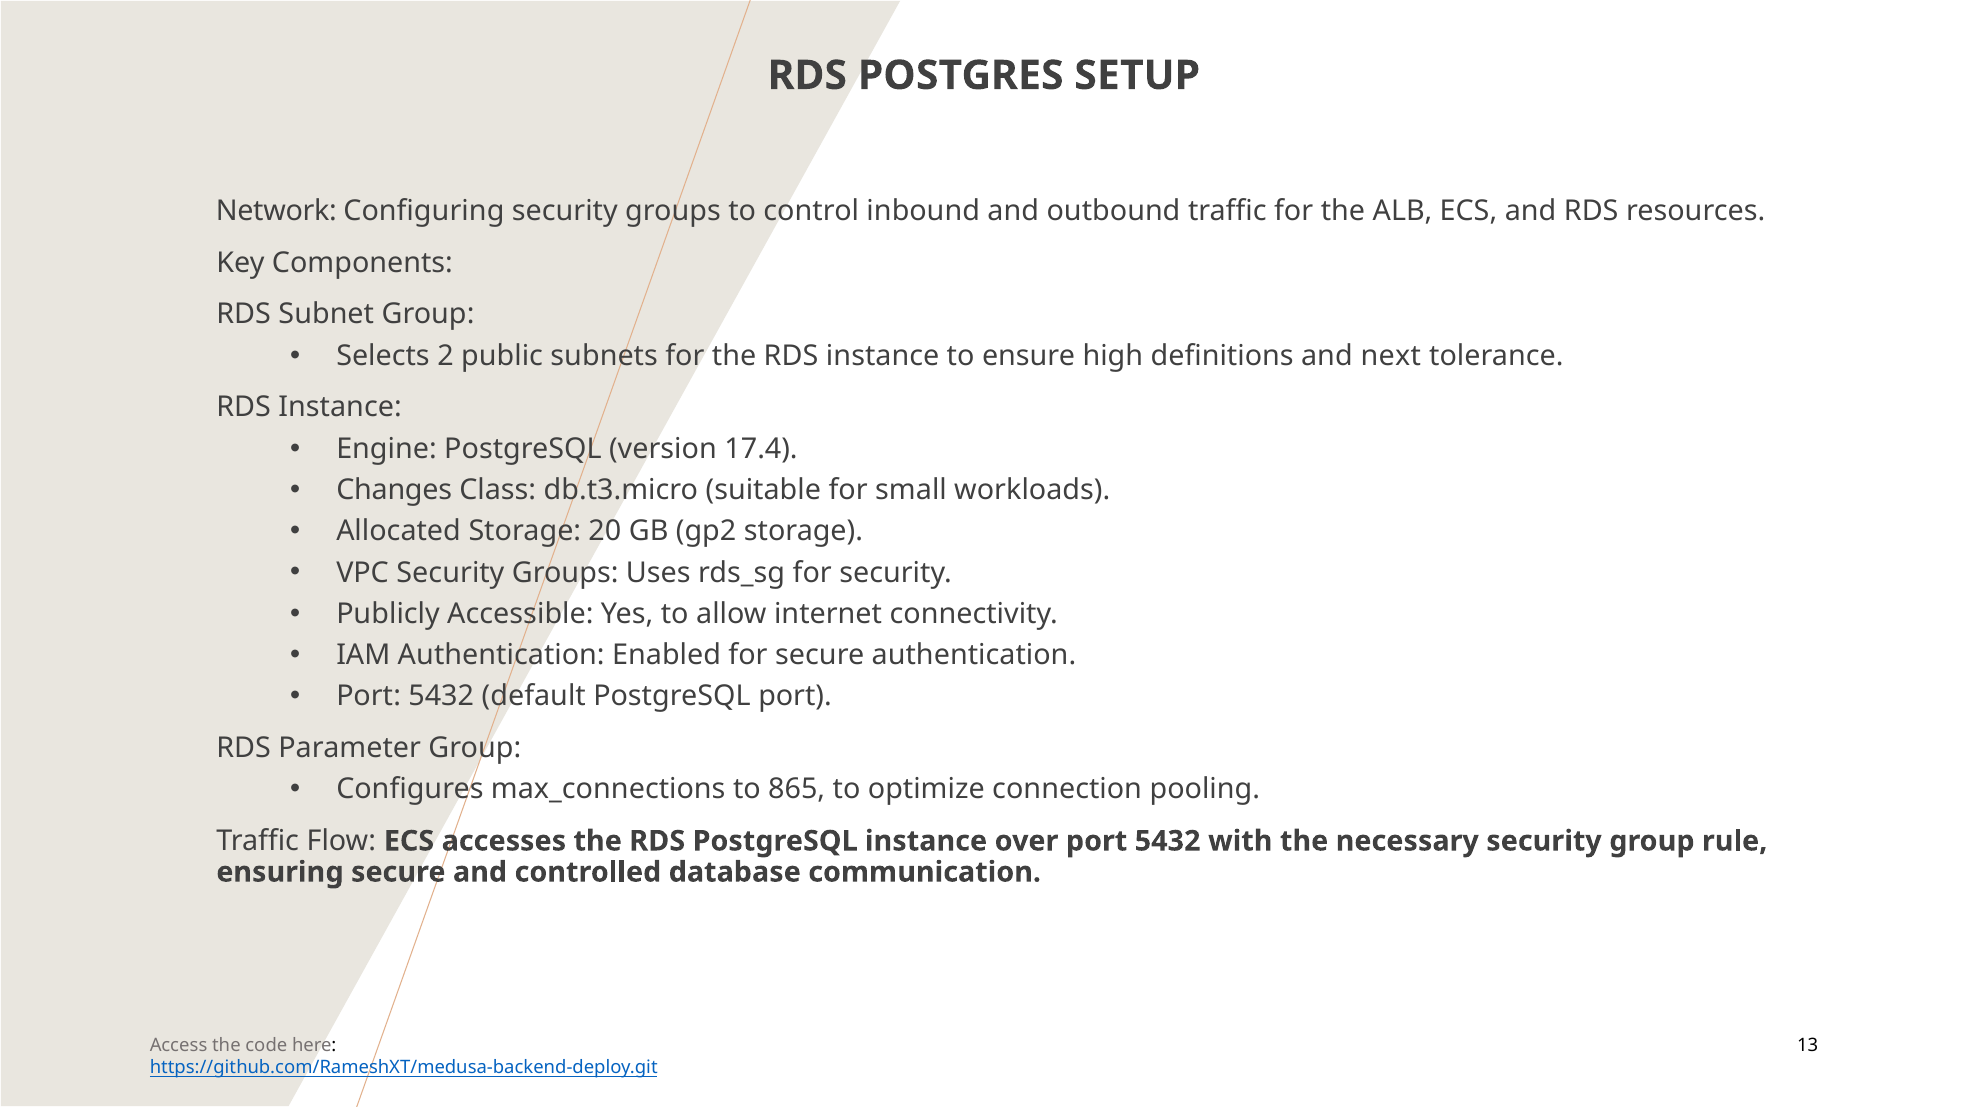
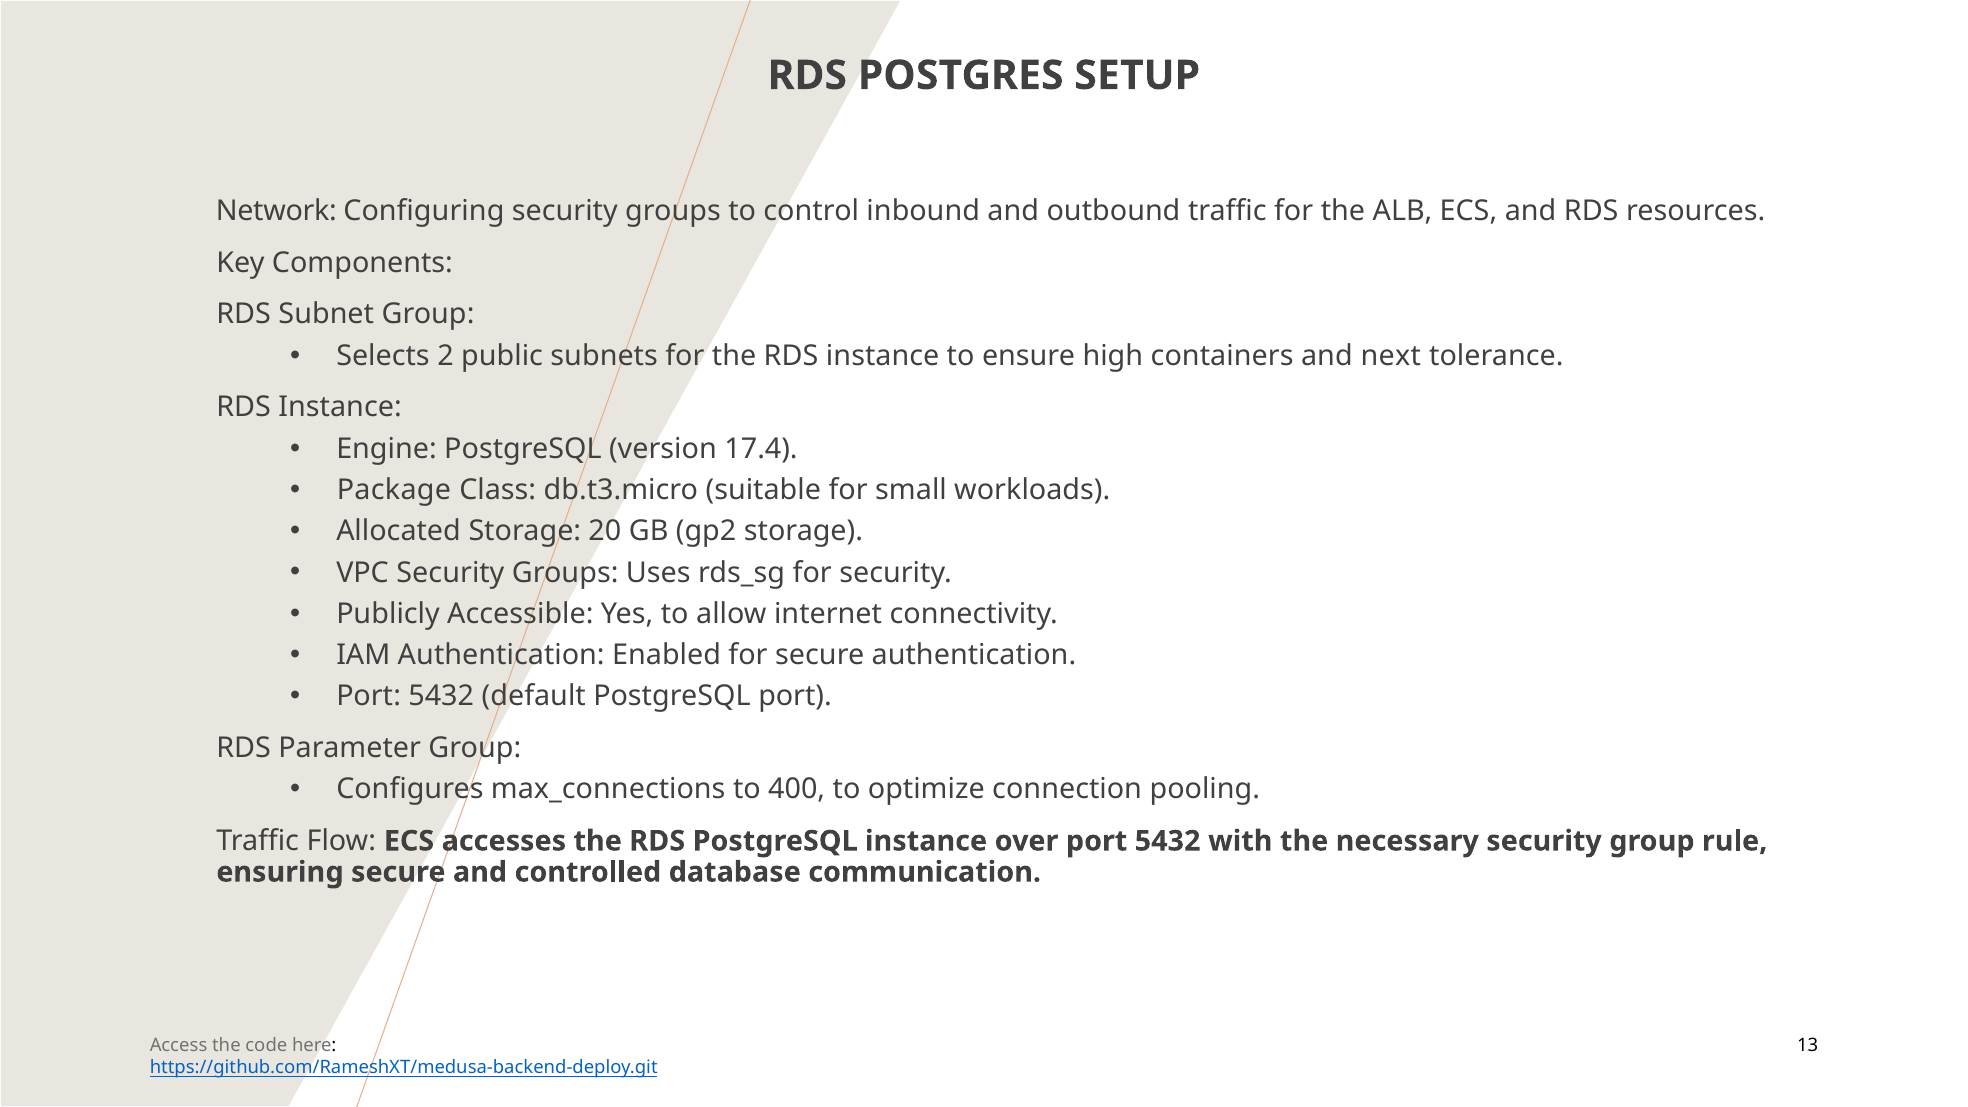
definitions: definitions -> containers
Changes: Changes -> Package
865: 865 -> 400
